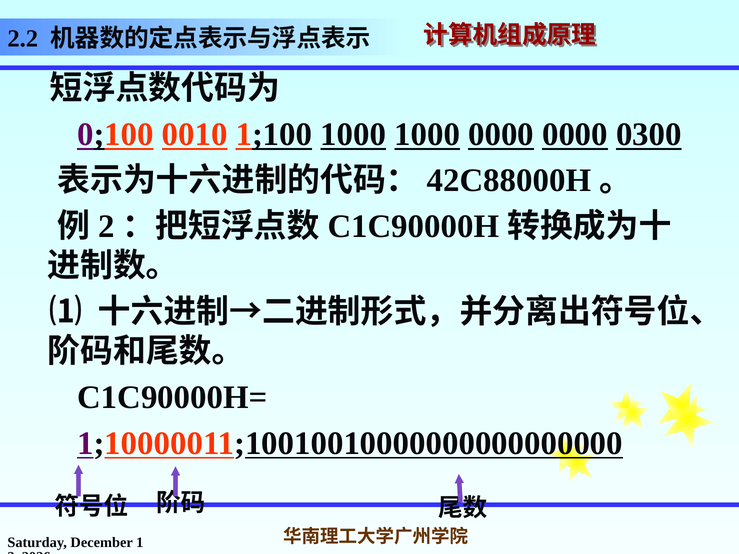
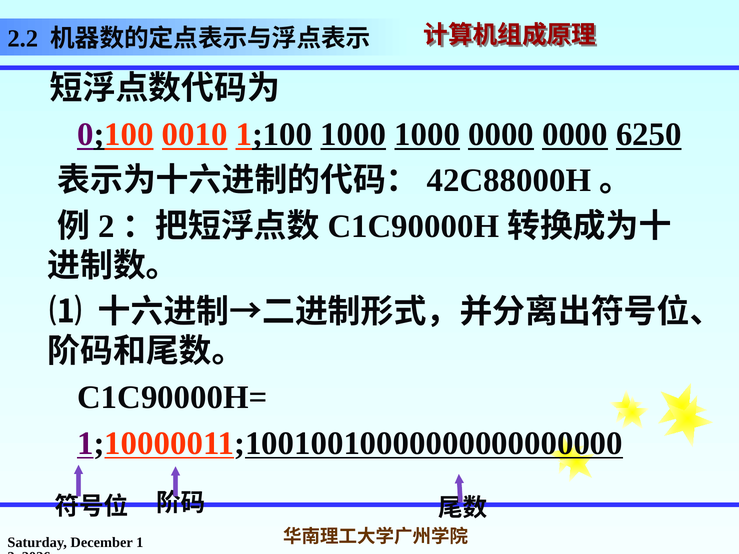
0300: 0300 -> 6250
